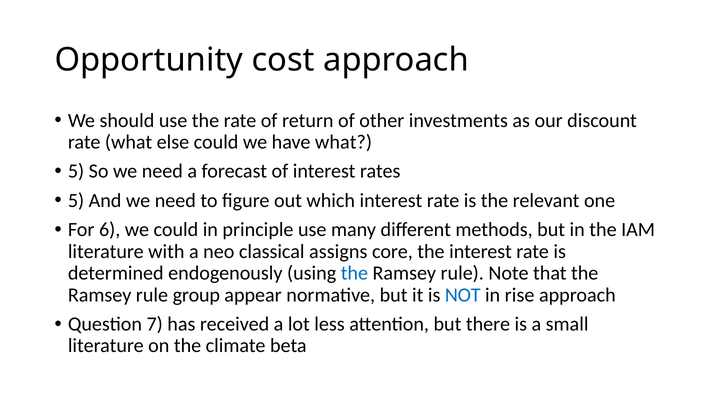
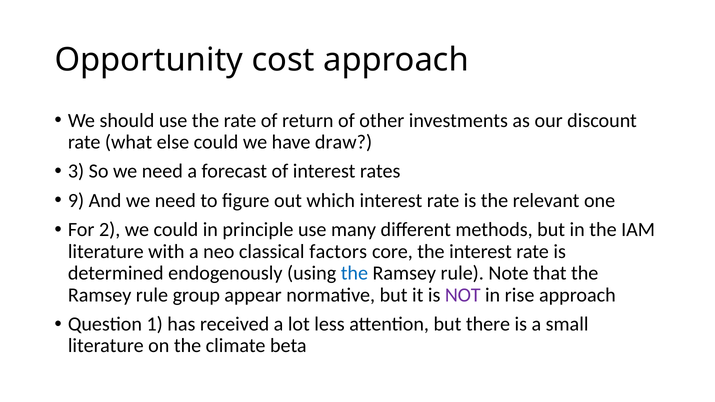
have what: what -> draw
5 at (76, 171): 5 -> 3
5 at (76, 201): 5 -> 9
6: 6 -> 2
assigns: assigns -> factors
NOT colour: blue -> purple
7: 7 -> 1
